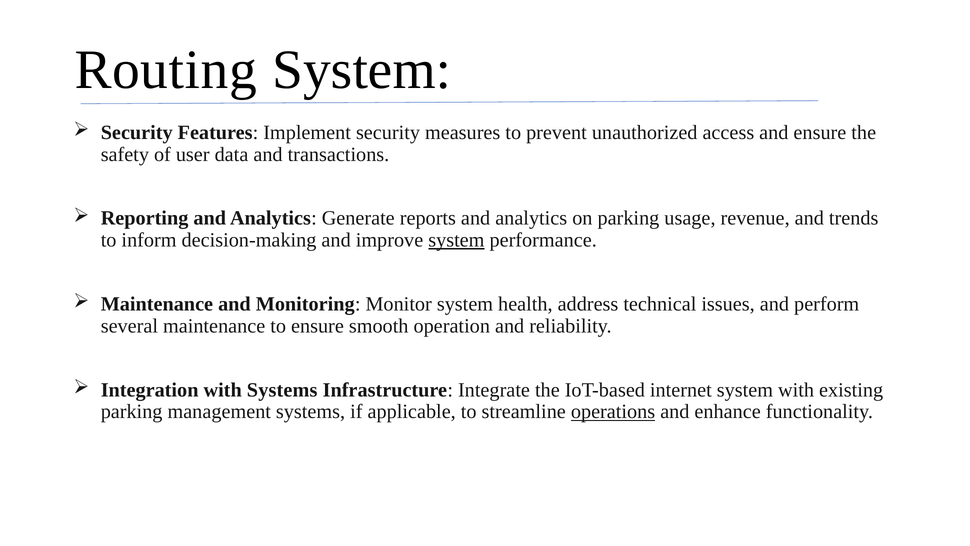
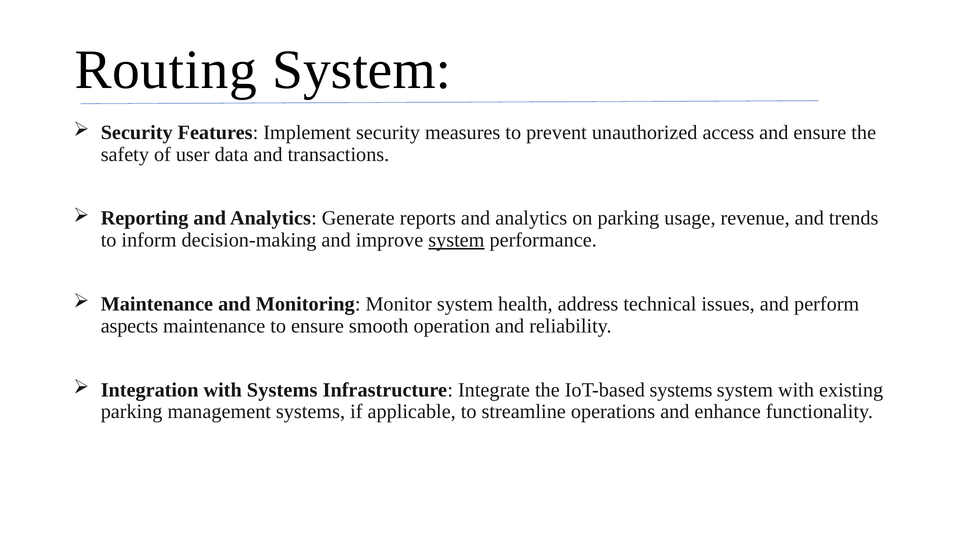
several: several -> aspects
IoT-based internet: internet -> systems
operations underline: present -> none
